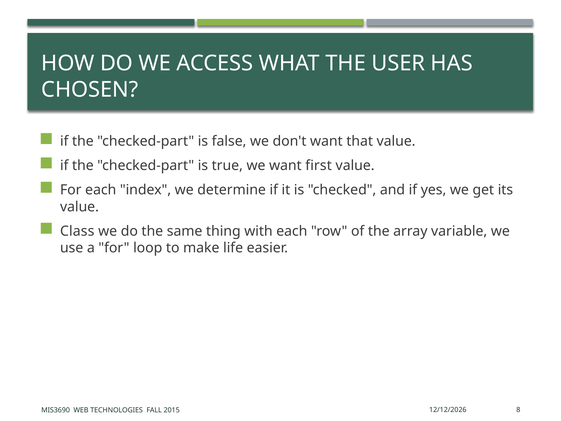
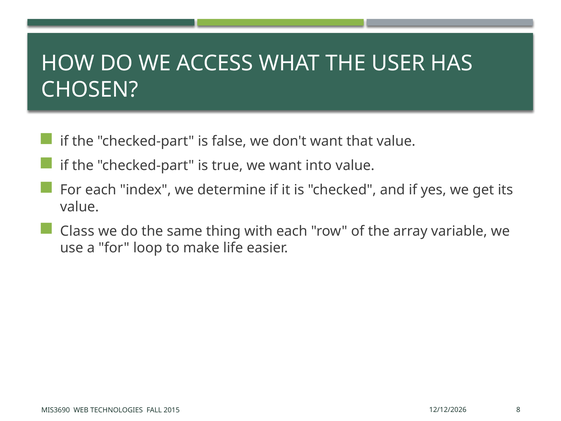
first: first -> into
